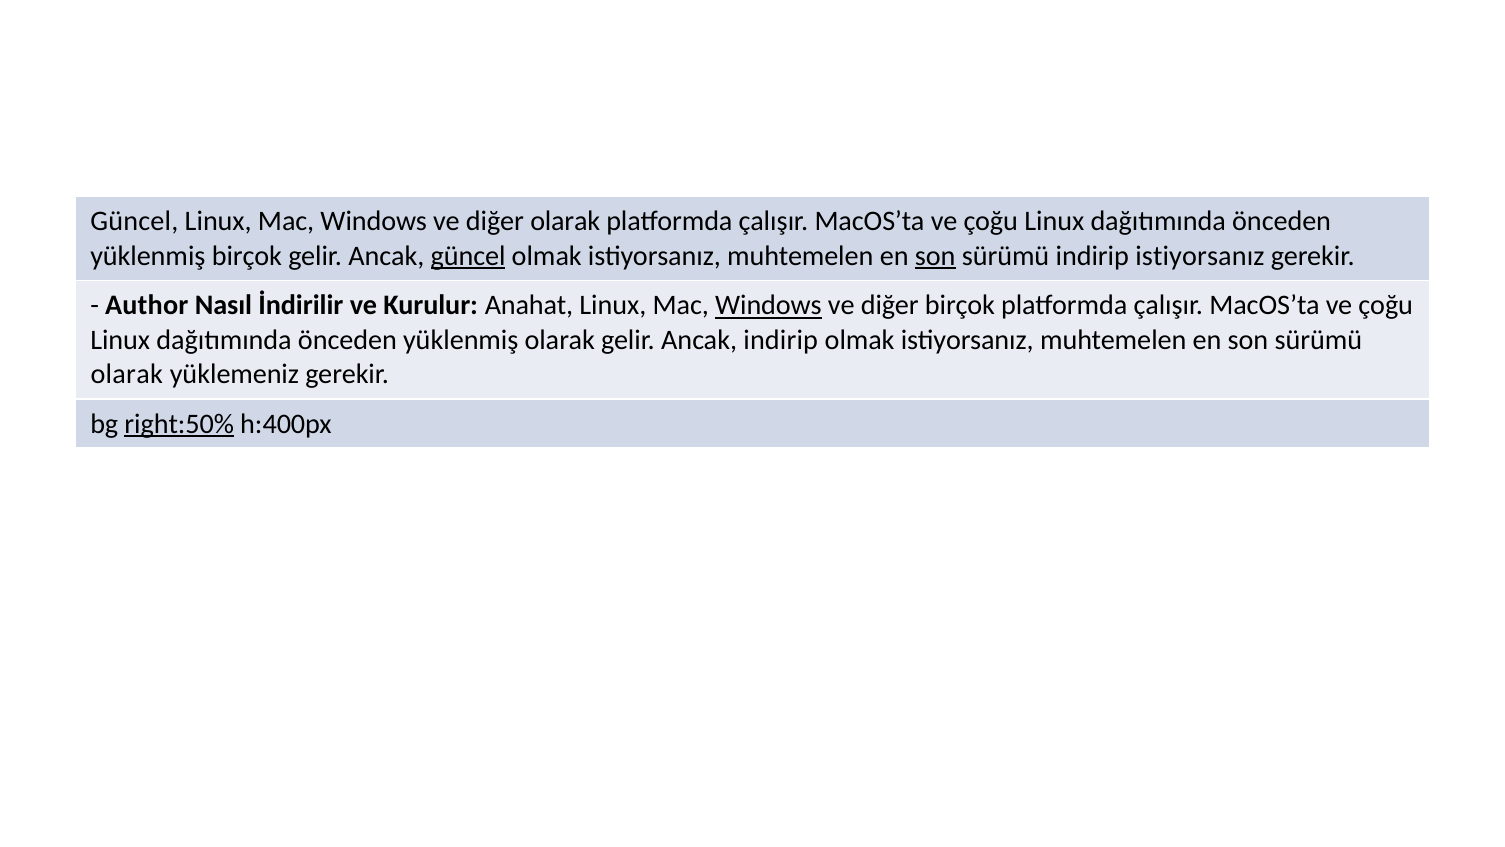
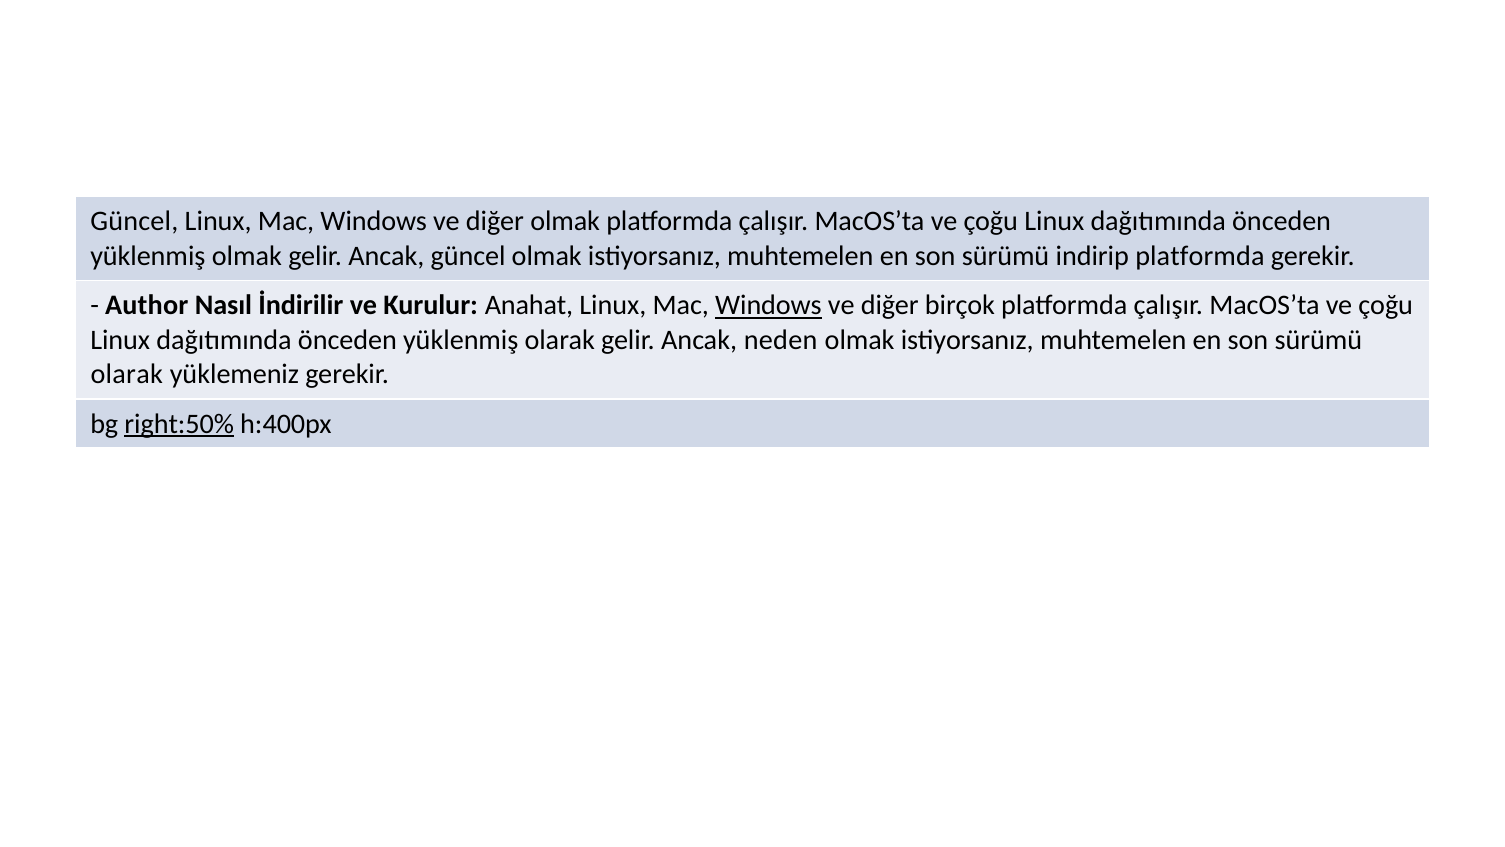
diğer olarak: olarak -> olmak
yüklenmiş birçok: birçok -> olmak
güncel at (468, 256) underline: present -> none
son at (935, 256) underline: present -> none
indirip istiyorsanız: istiyorsanız -> platformda
Ancak indirip: indirip -> neden
